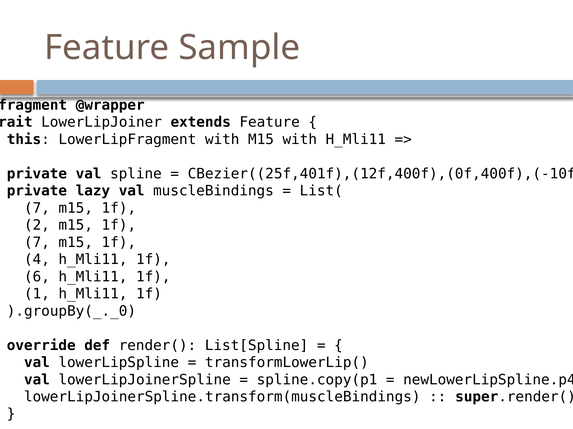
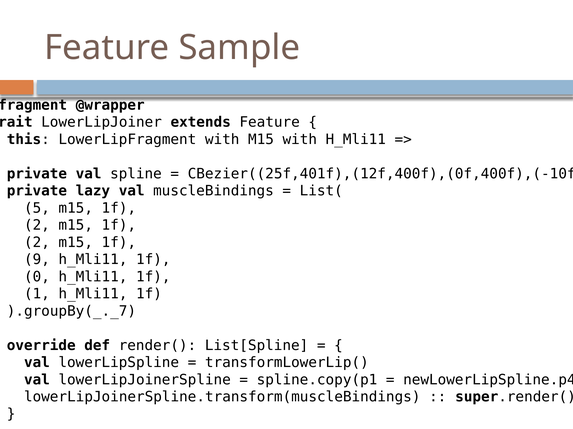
7 at (37, 208): 7 -> 5
7 at (37, 243): 7 -> 2
4: 4 -> 9
6: 6 -> 0
).groupBy(_._0: ).groupBy(_._0 -> ).groupBy(_._7
